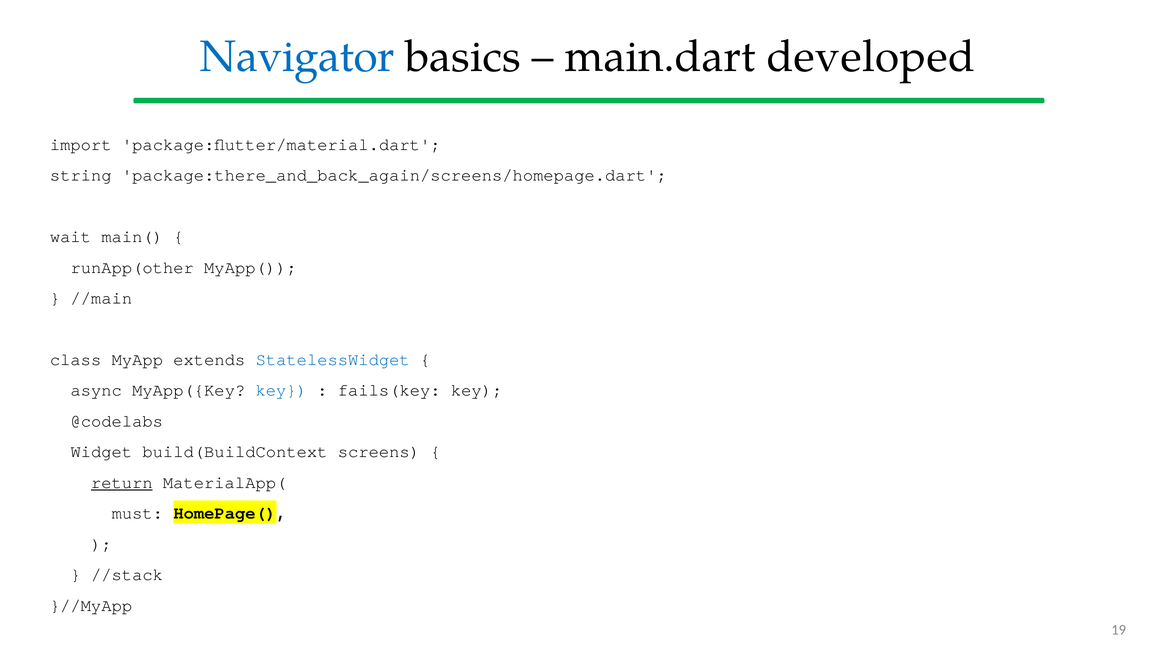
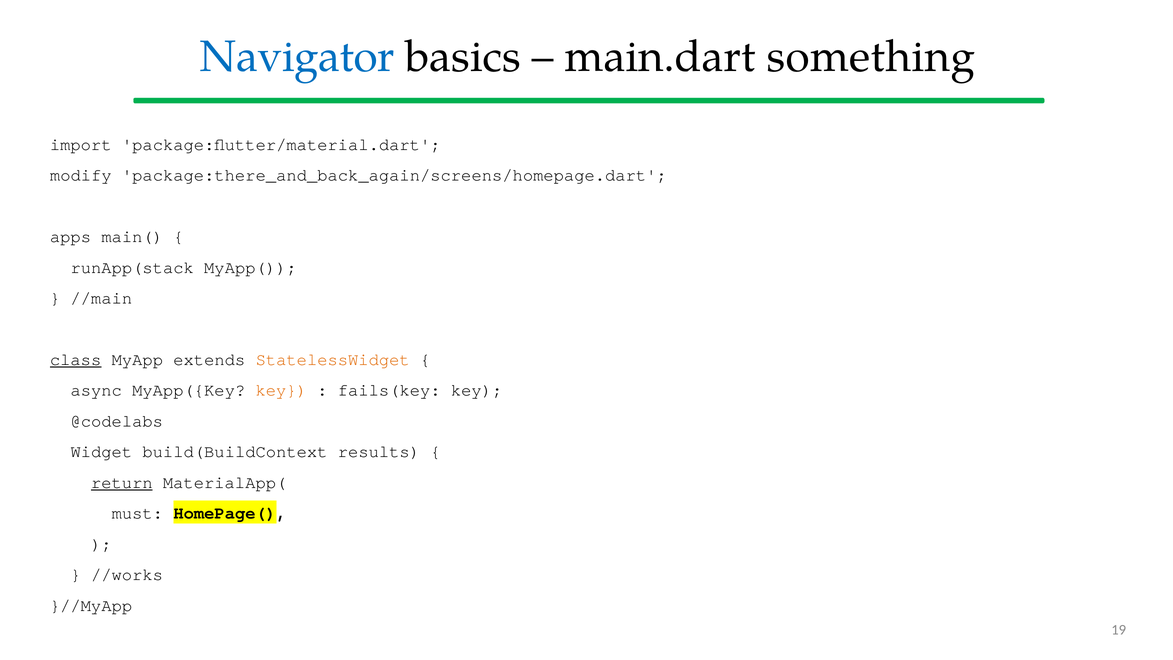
developed: developed -> something
string: string -> modify
wait: wait -> apps
runApp(other: runApp(other -> runApp(stack
class underline: none -> present
StatelessWidget colour: blue -> orange
key at (281, 390) colour: blue -> orange
screens: screens -> results
//stack: //stack -> //works
